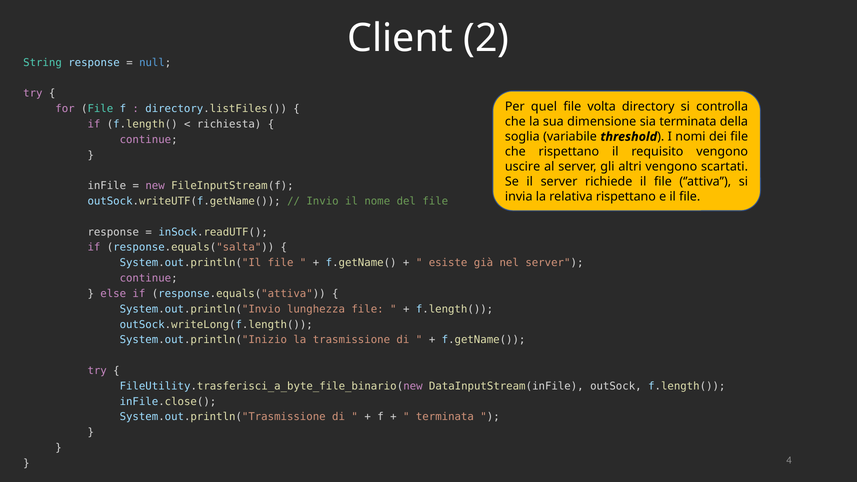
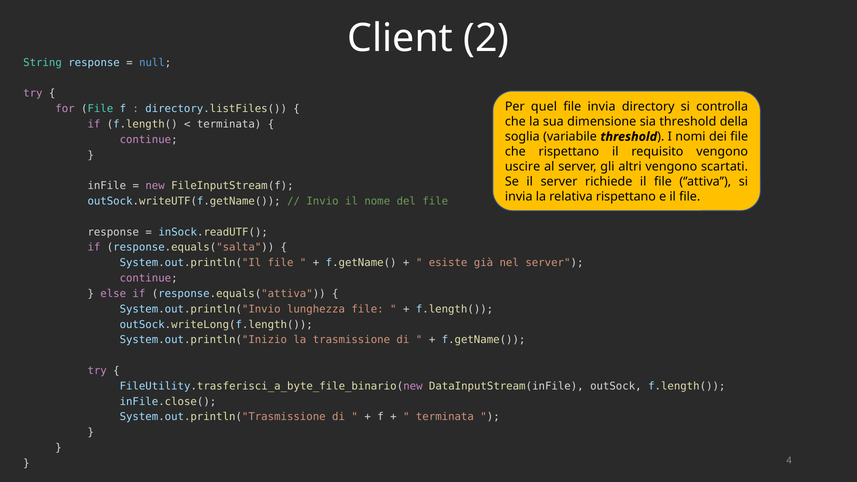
file volta: volta -> invia
sia terminata: terminata -> threshold
richiesta at (229, 124): richiesta -> terminata
